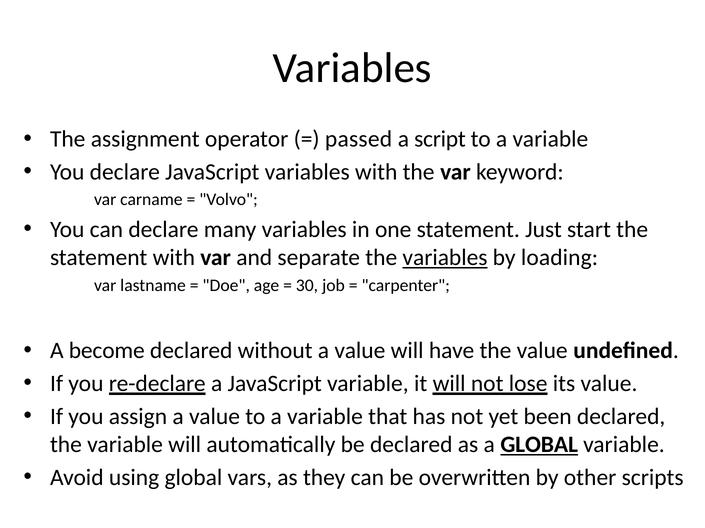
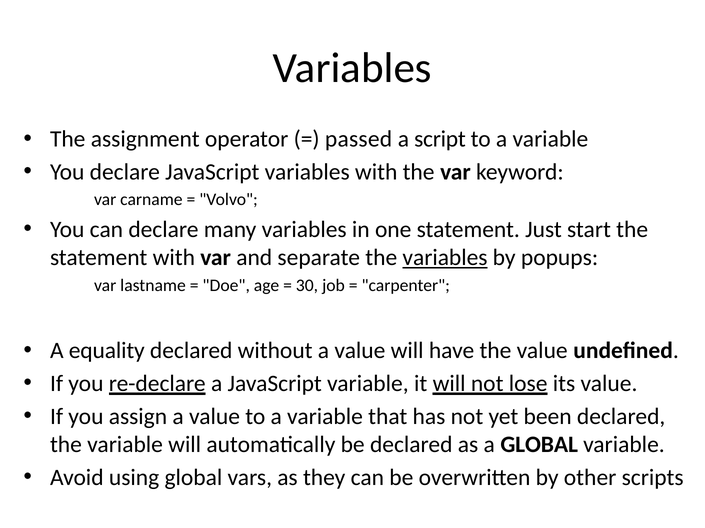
loading: loading -> popups
become: become -> equality
GLOBAL at (539, 445) underline: present -> none
